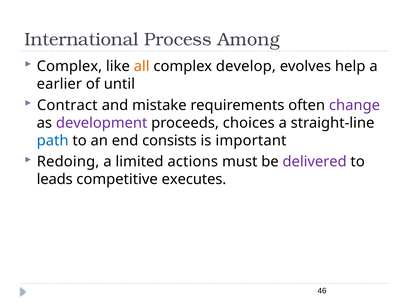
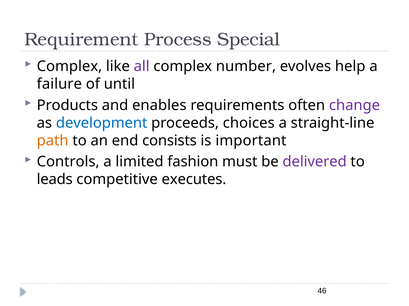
International: International -> Requirement
Among: Among -> Special
all colour: orange -> purple
develop: develop -> number
earlier: earlier -> failure
Contract: Contract -> Products
mistake: mistake -> enables
development colour: purple -> blue
path colour: blue -> orange
Redoing: Redoing -> Controls
actions: actions -> fashion
